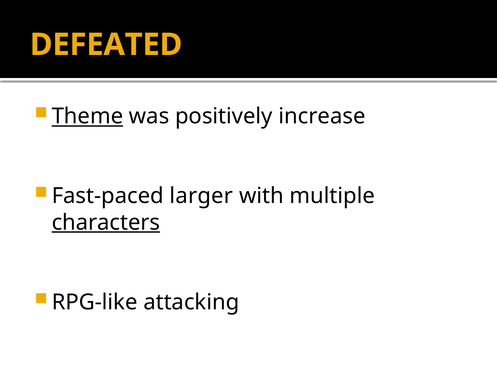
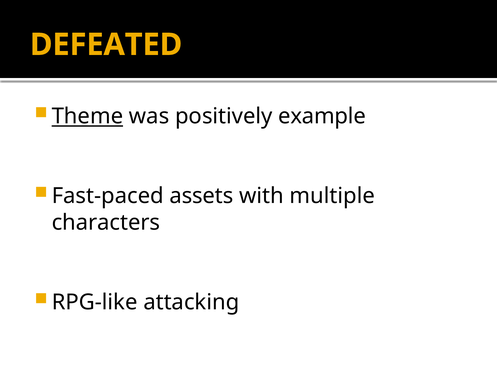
increase: increase -> example
larger: larger -> assets
characters underline: present -> none
